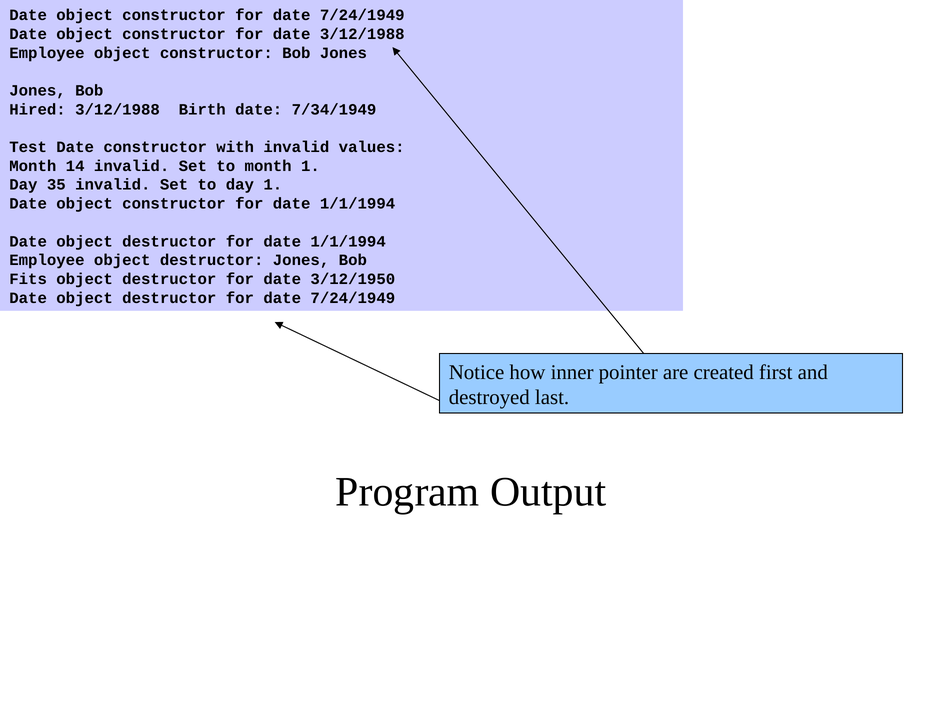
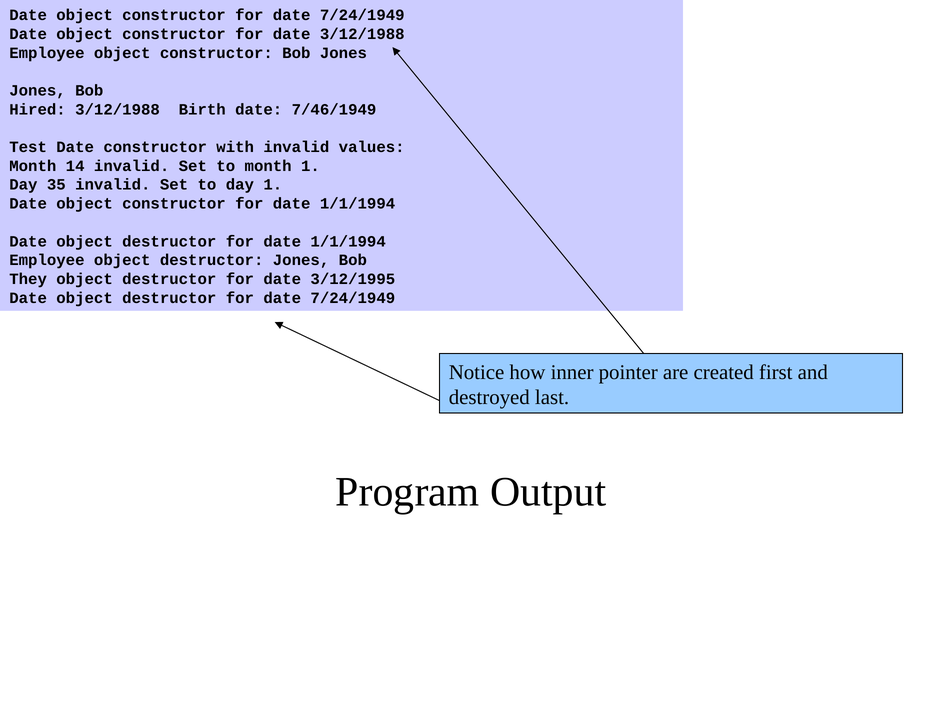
7/34/1949: 7/34/1949 -> 7/46/1949
Fits: Fits -> They
3/12/1950: 3/12/1950 -> 3/12/1995
